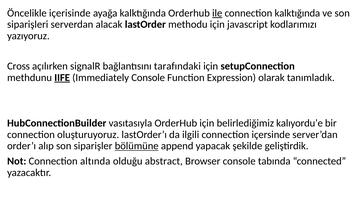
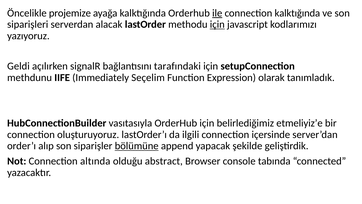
içerisinde: içerisinde -> projemize
için at (217, 24) underline: none -> present
Cross: Cross -> Geldi
IIFE underline: present -> none
Immediately Console: Console -> Seçelim
kalıyordu’e: kalıyordu’e -> etmeliyiz’e
